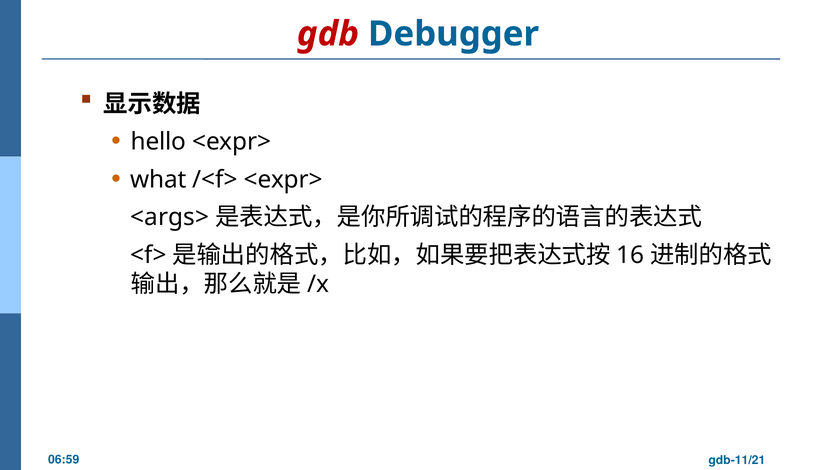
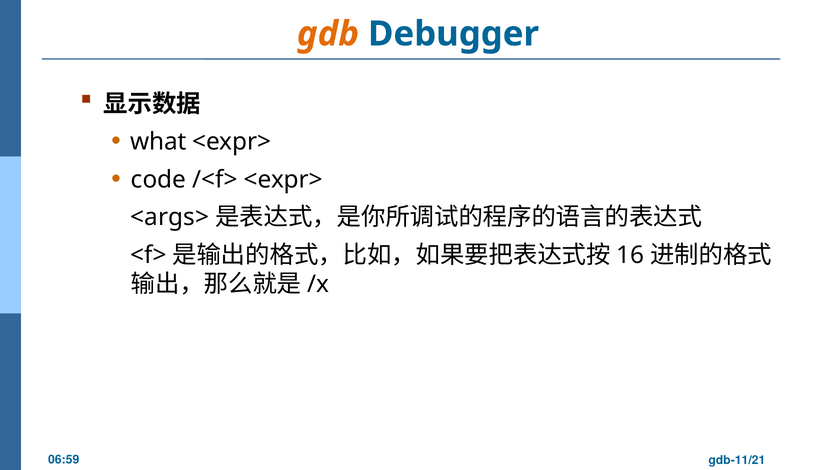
gdb colour: red -> orange
hello: hello -> what
what: what -> code
